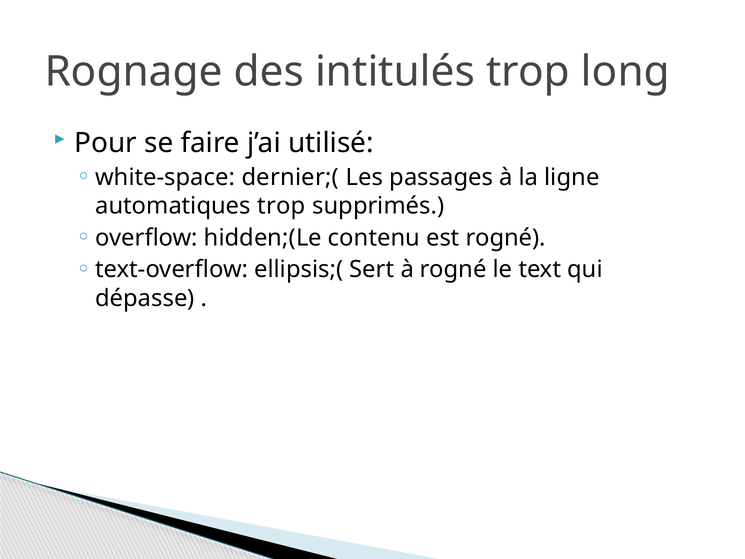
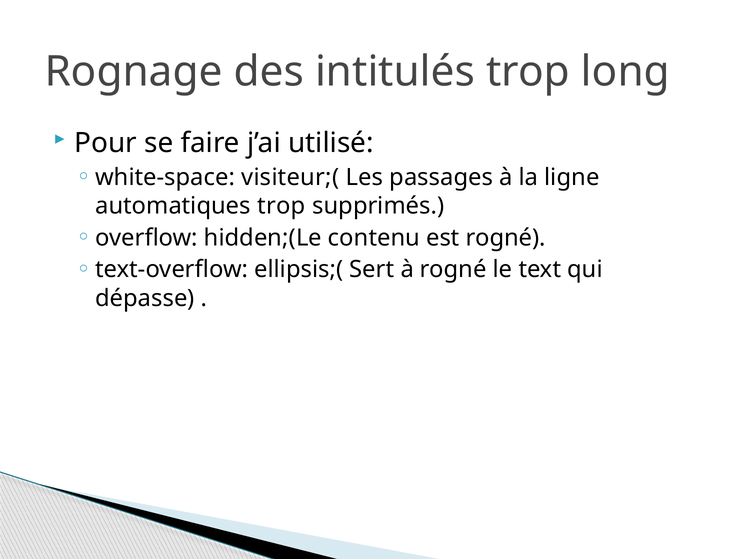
dernier;(: dernier;( -> visiteur;(
